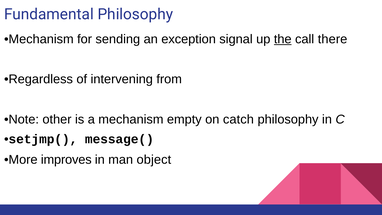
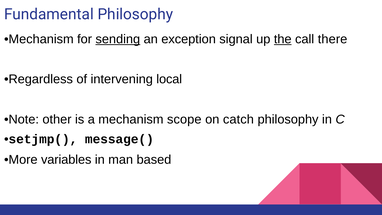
sending underline: none -> present
from: from -> local
empty: empty -> scope
improves: improves -> variables
object: object -> based
